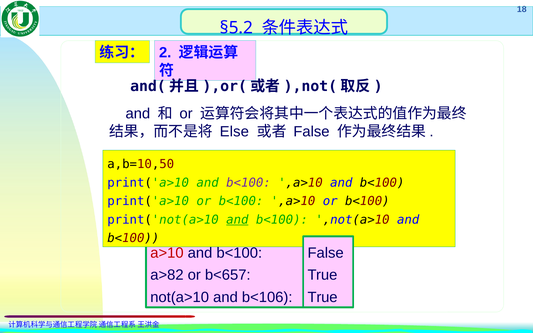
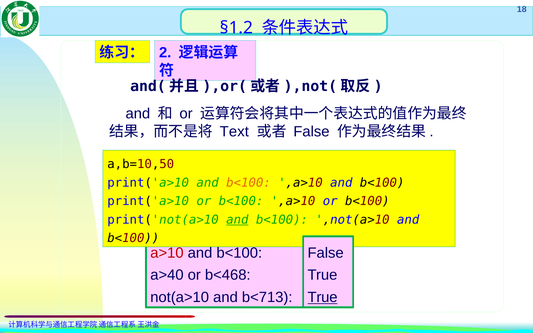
§5.2: §5.2 -> §1.2
Else: Else -> Text
b<100 at (249, 183) colour: purple -> orange
a>82: a>82 -> a>40
b<657: b<657 -> b<468
b<106: b<106 -> b<713
True at (323, 297) underline: none -> present
